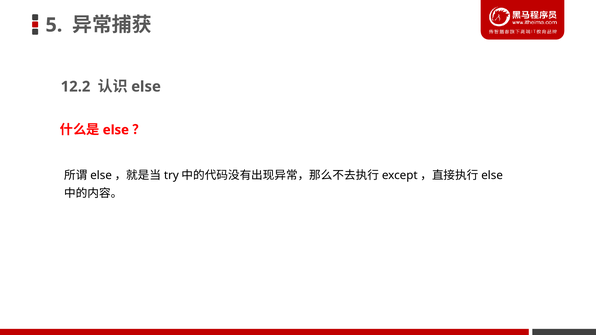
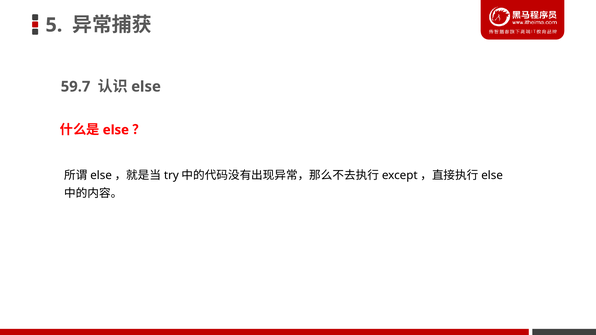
12.2: 12.2 -> 59.7
